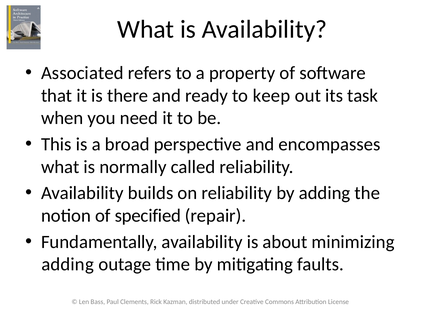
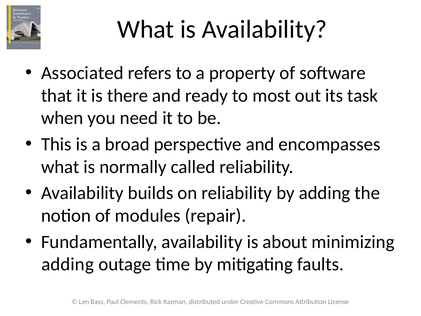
keep: keep -> most
specified: specified -> modules
